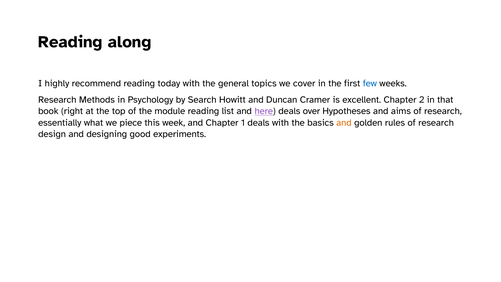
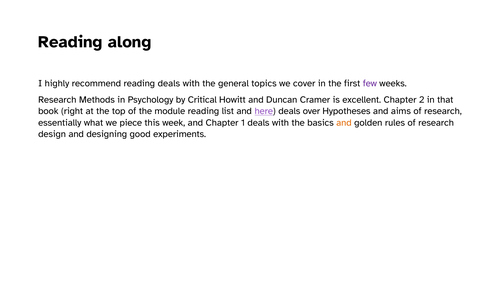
reading today: today -> deals
few colour: blue -> purple
Search: Search -> Critical
